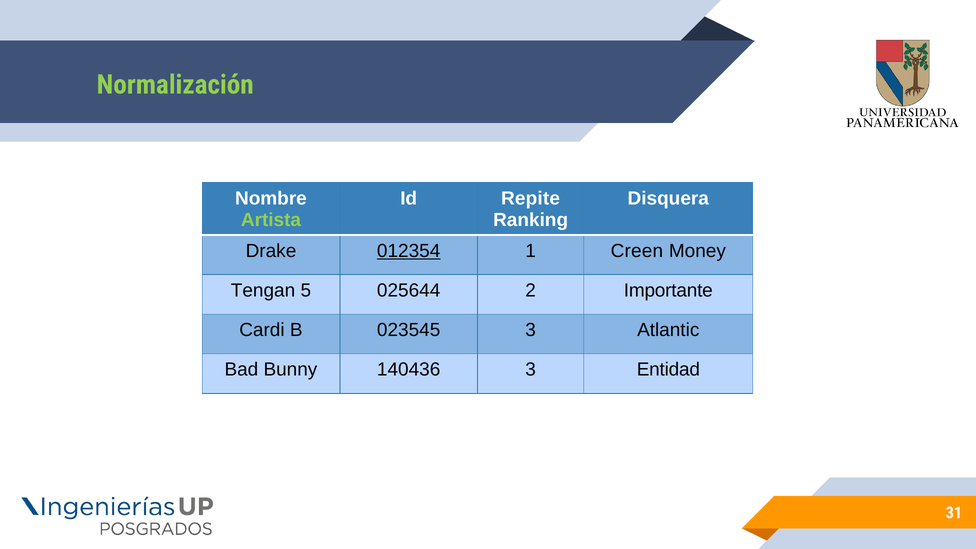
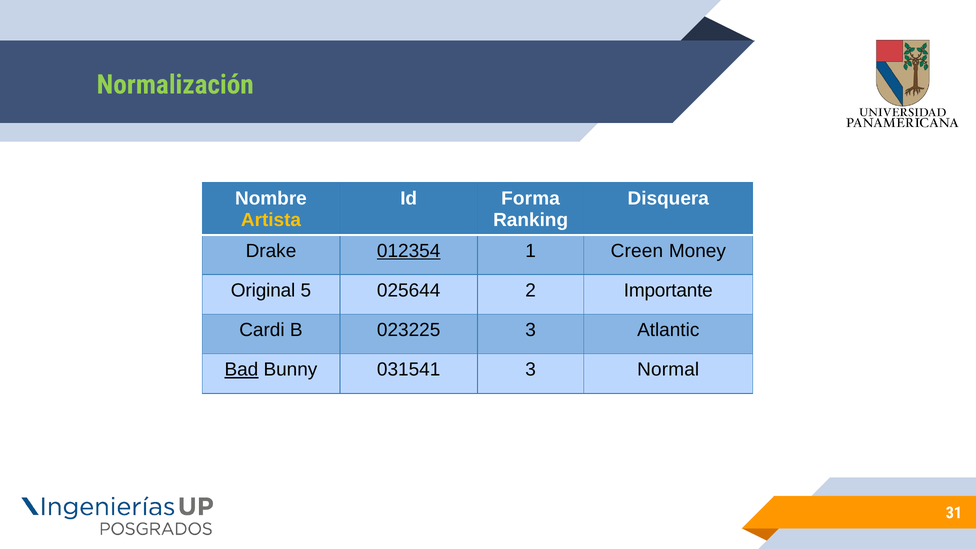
Repite: Repite -> Forma
Artista colour: light green -> yellow
Tengan: Tengan -> Original
023545: 023545 -> 023225
Bad underline: none -> present
140436: 140436 -> 031541
Entidad: Entidad -> Normal
